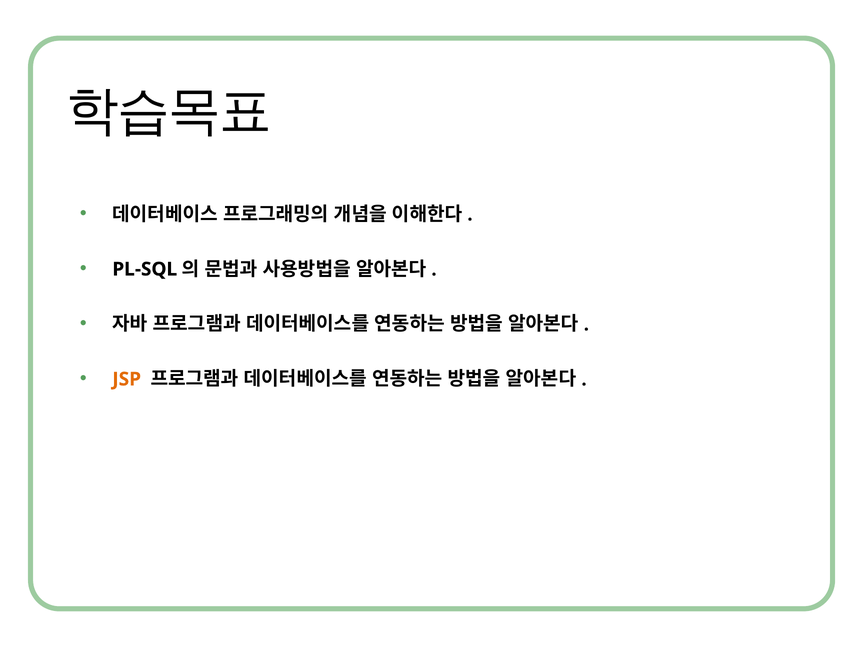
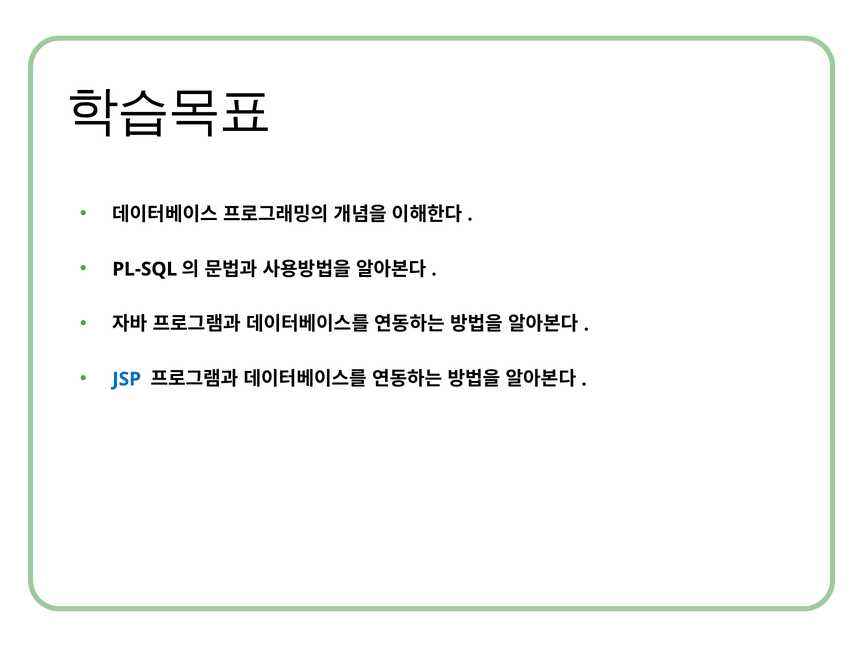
JSP colour: orange -> blue
